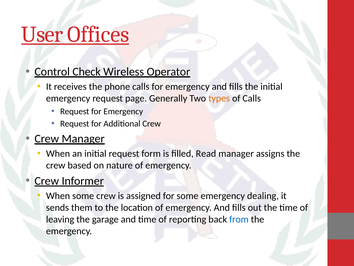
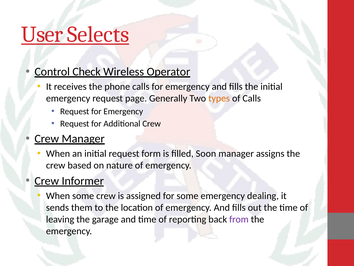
Offices: Offices -> Selects
Read: Read -> Soon
from colour: blue -> purple
